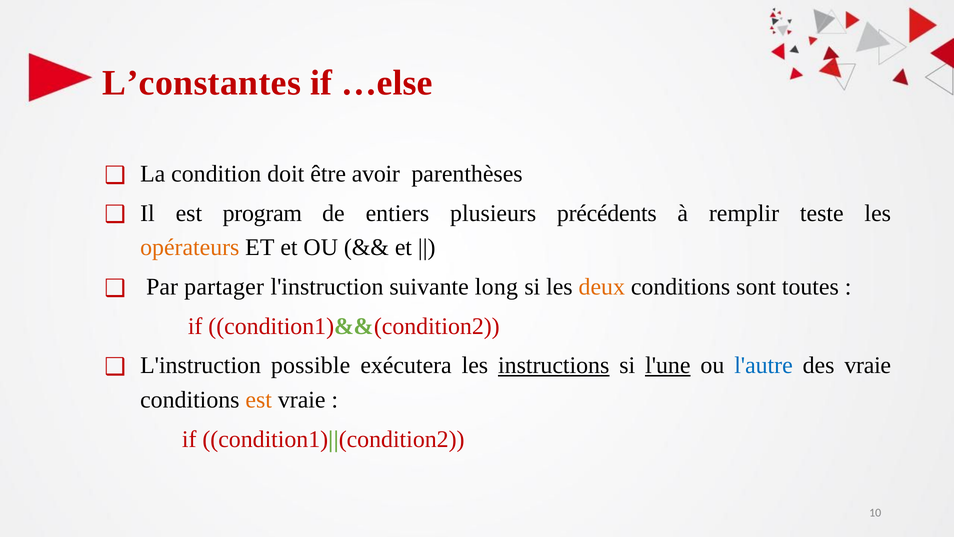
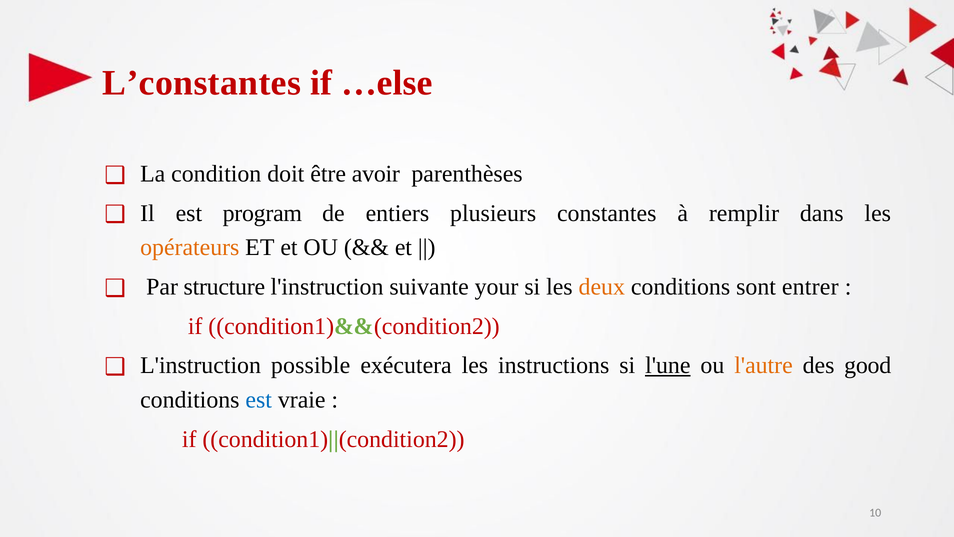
précédents: précédents -> constantes
teste: teste -> dans
partager: partager -> structure
long: long -> your
toutes: toutes -> entrer
instructions underline: present -> none
l'autre colour: blue -> orange
des vraie: vraie -> good
est at (259, 400) colour: orange -> blue
